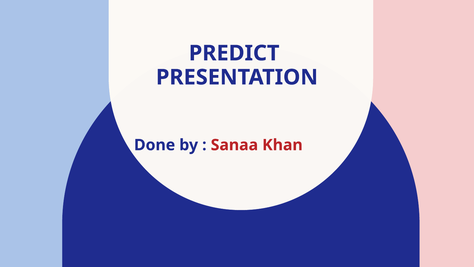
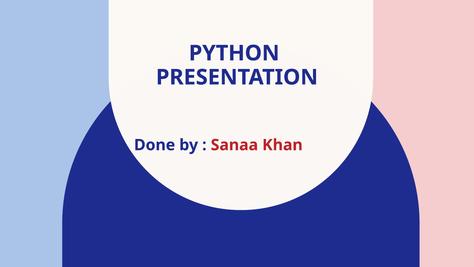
PREDICT: PREDICT -> PYTHON
